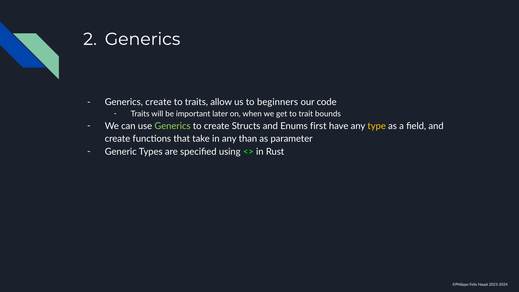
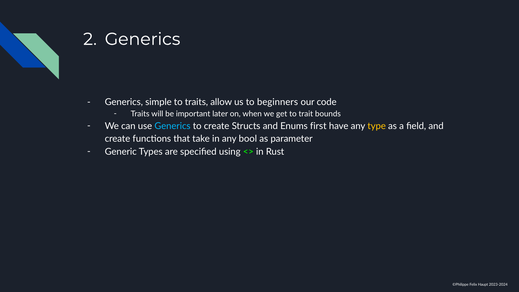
Generics create: create -> simple
Generics at (173, 126) colour: light green -> light blue
than: than -> bool
